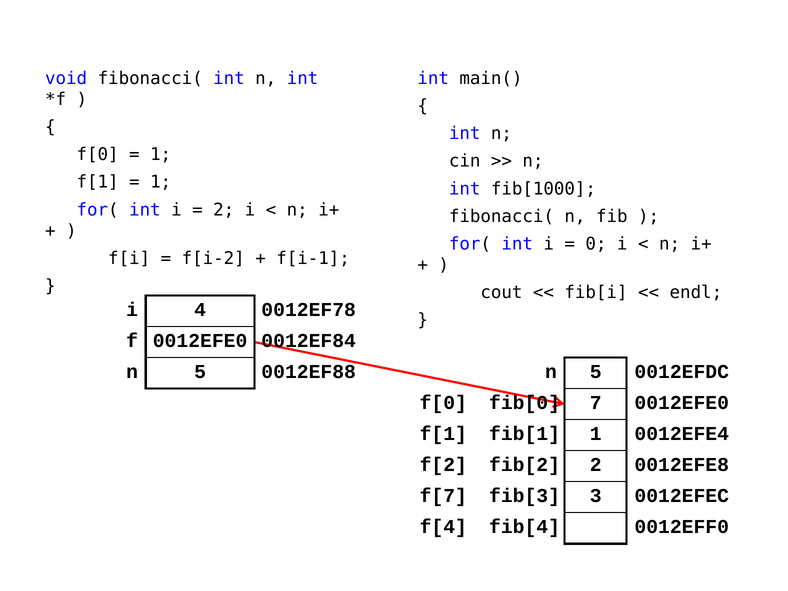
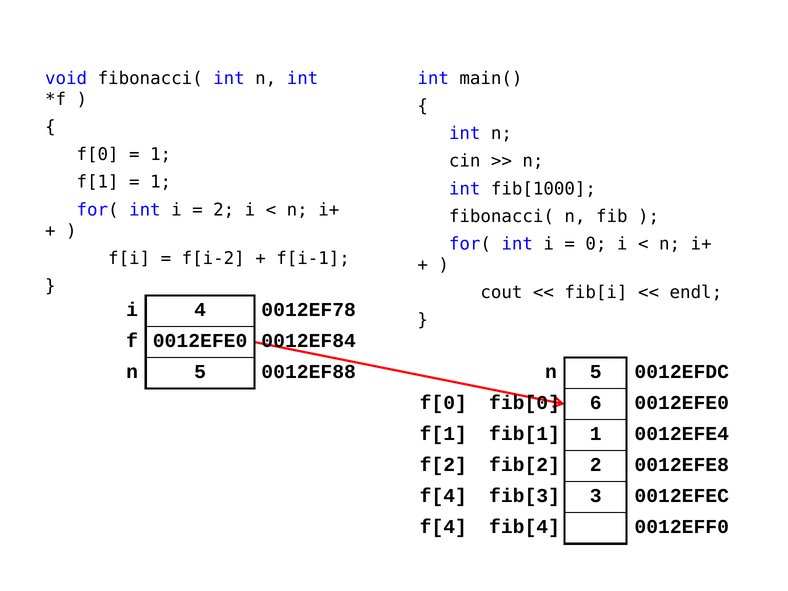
7: 7 -> 6
f[7 at (443, 496): f[7 -> f[4
